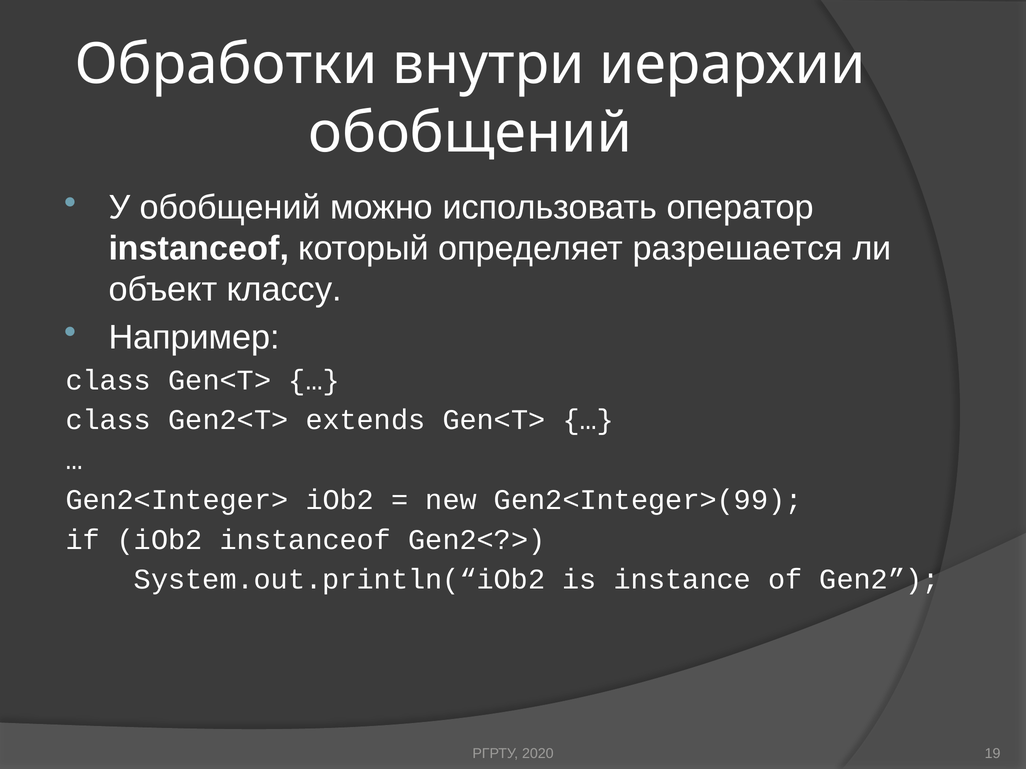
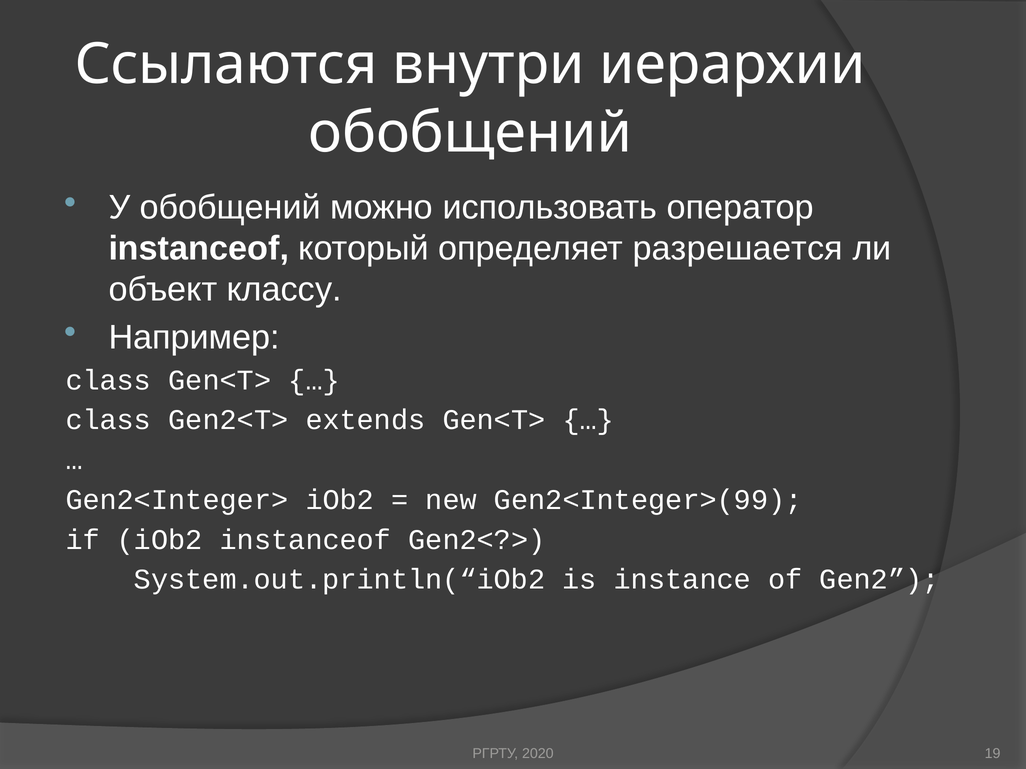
Обработки: Обработки -> Ссылаются
